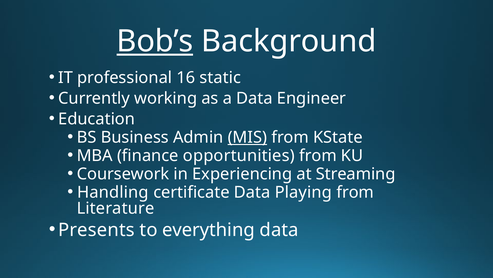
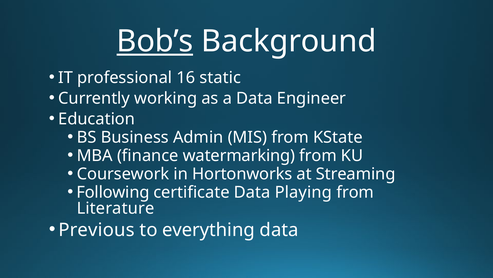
MIS underline: present -> none
opportunities: opportunities -> watermarking
Experiencing: Experiencing -> Hortonworks
Handling: Handling -> Following
Presents: Presents -> Previous
